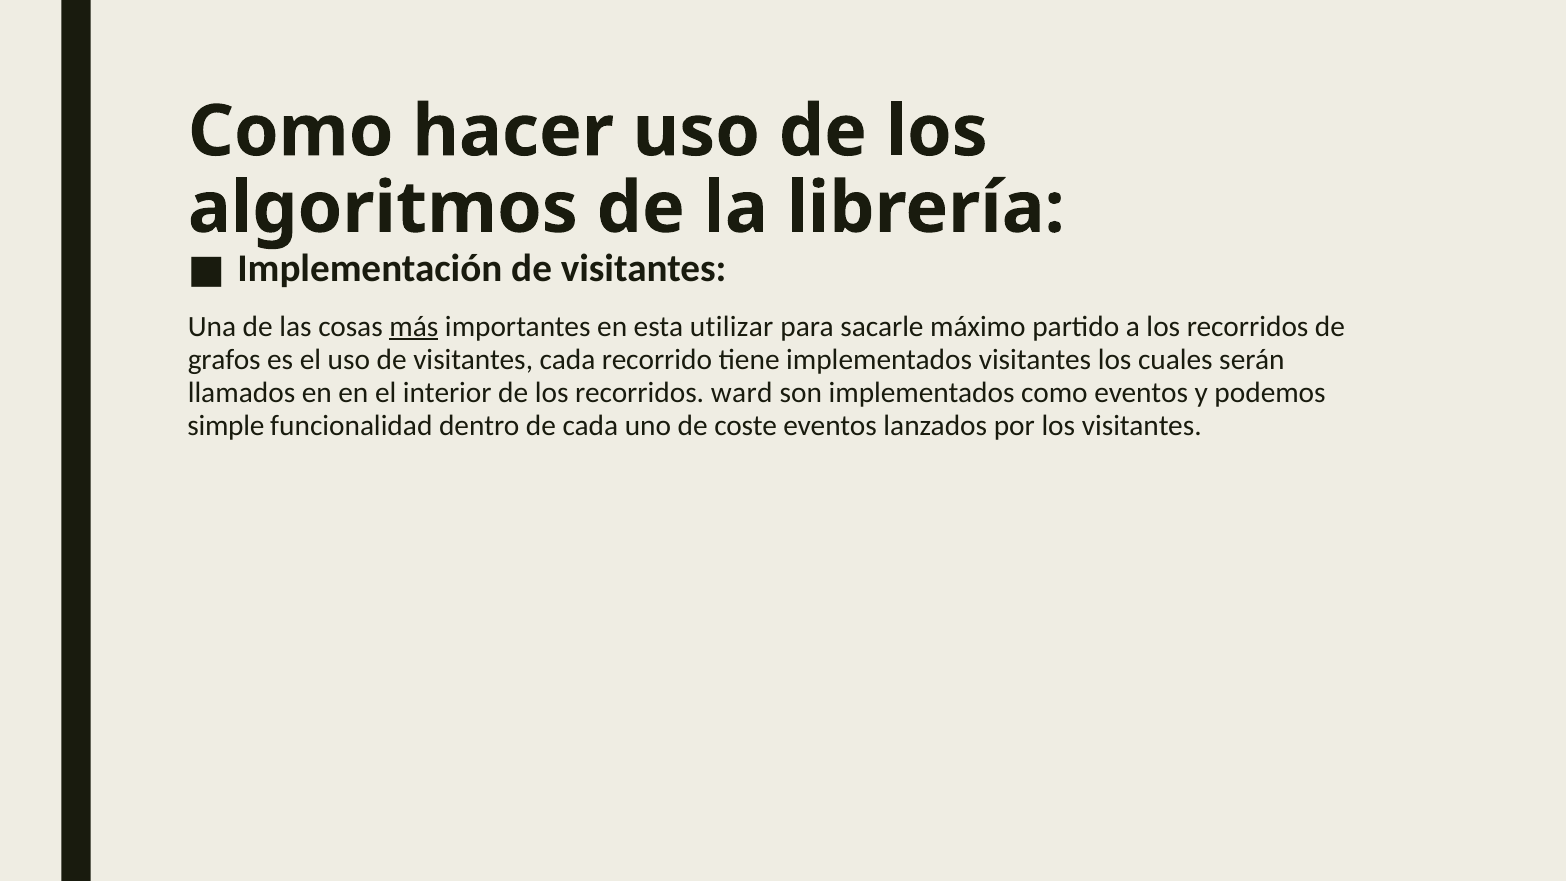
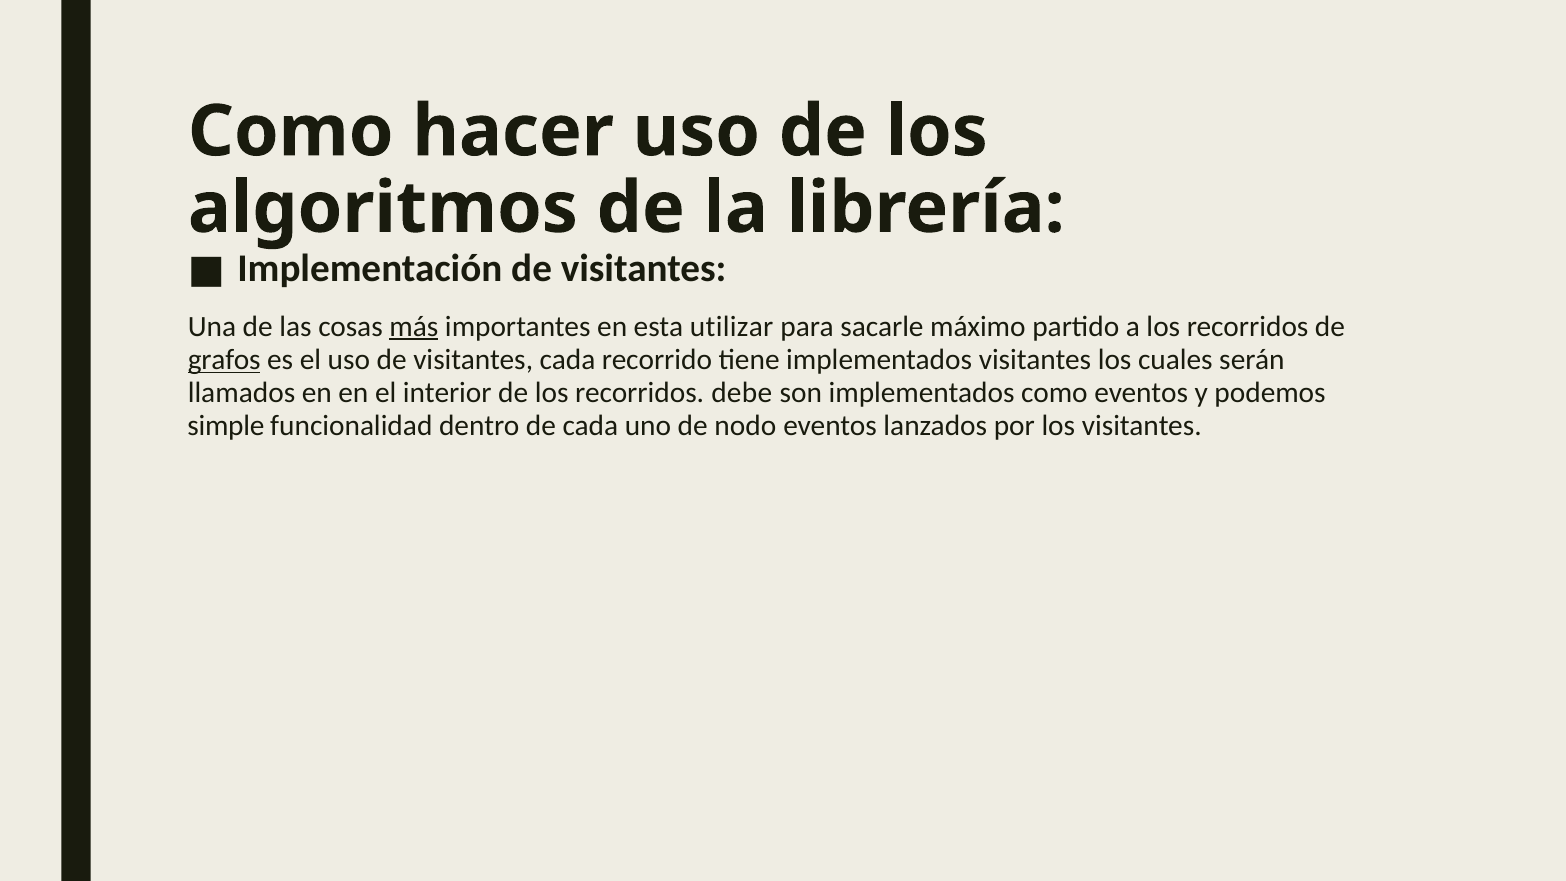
grafos underline: none -> present
ward: ward -> debe
coste: coste -> nodo
